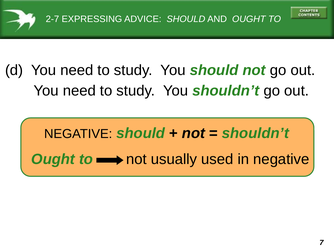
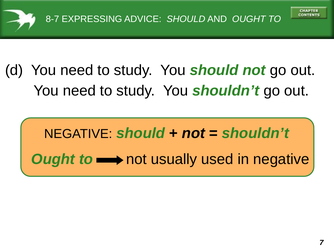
2-7: 2-7 -> 8-7
